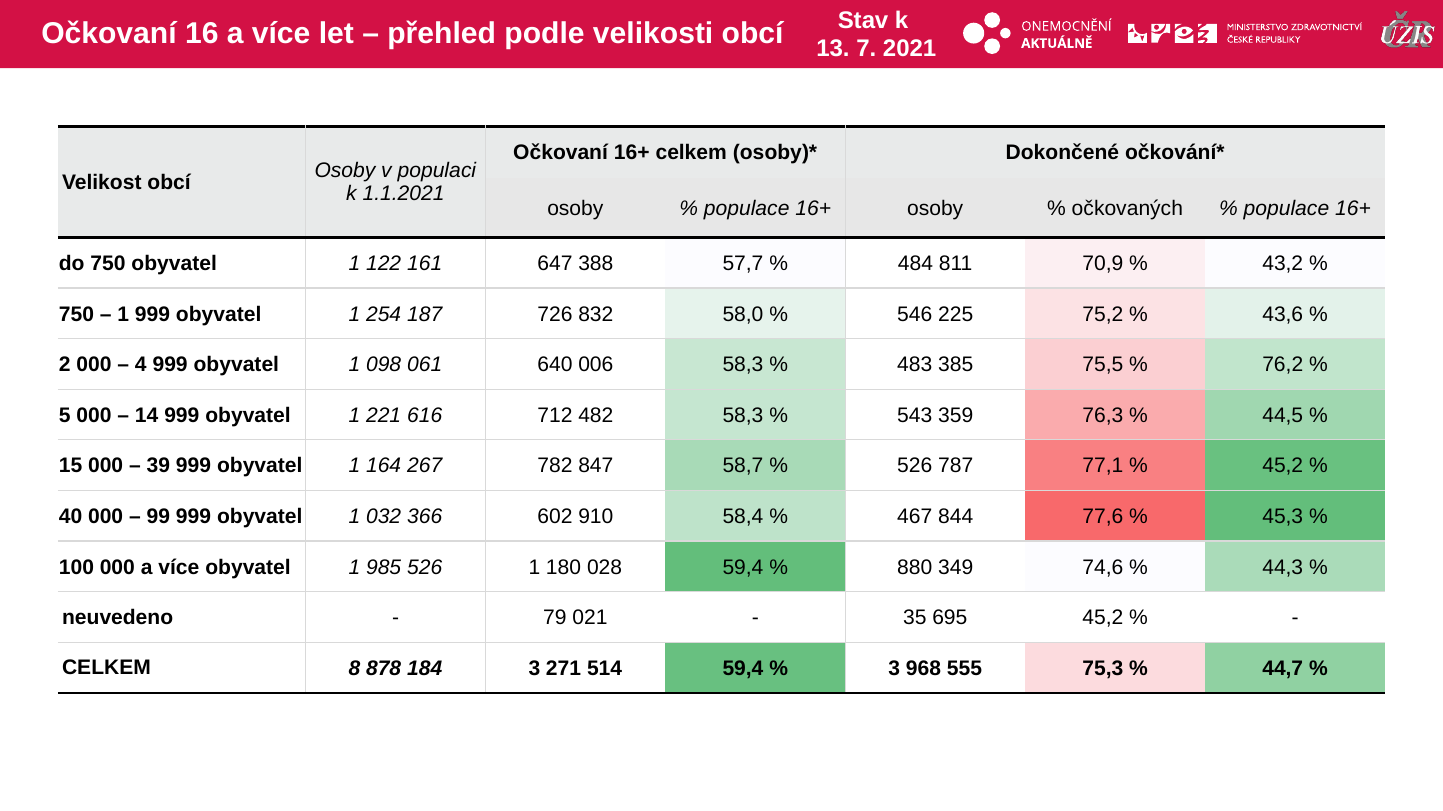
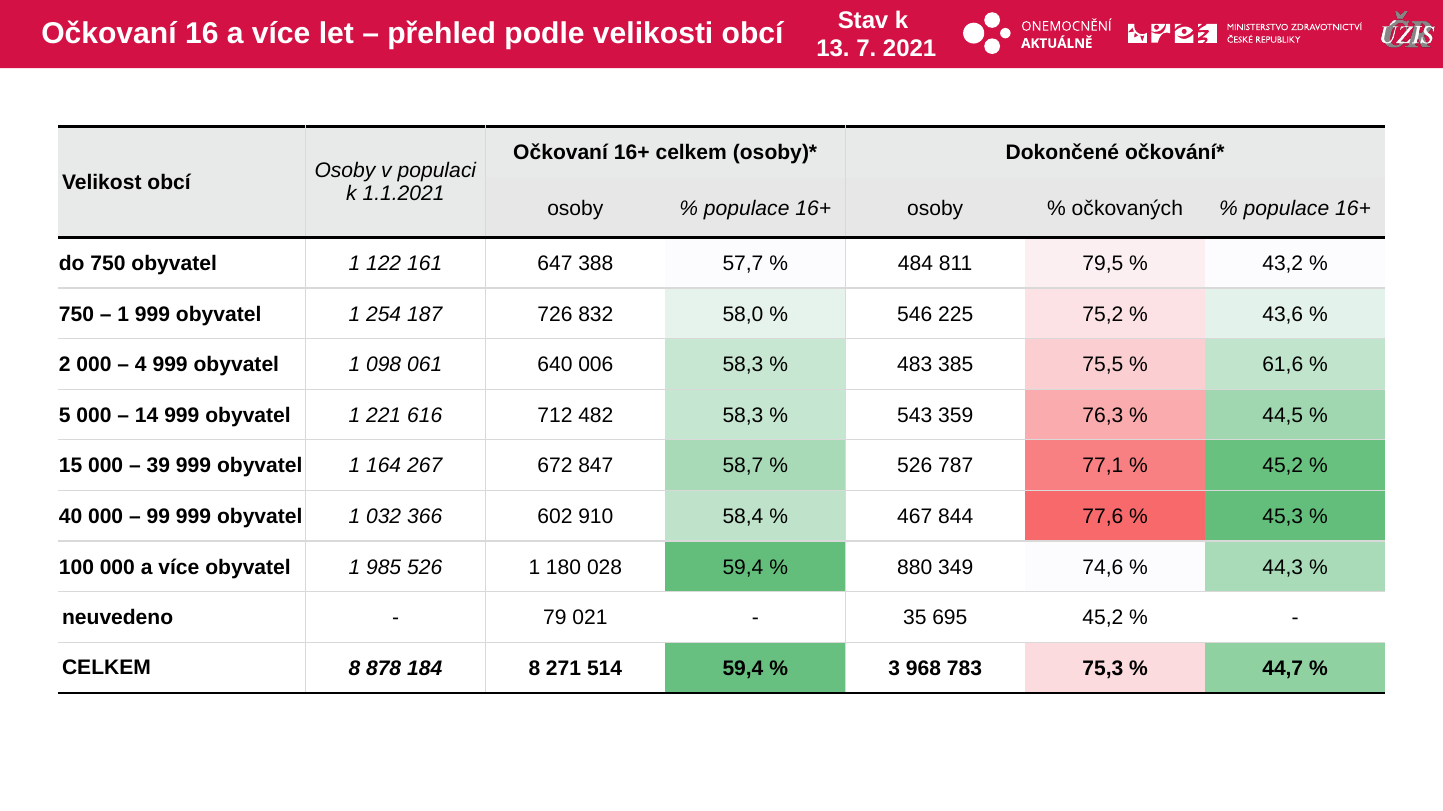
70,9: 70,9 -> 79,5
76,2: 76,2 -> 61,6
782: 782 -> 672
184 3: 3 -> 8
555: 555 -> 783
